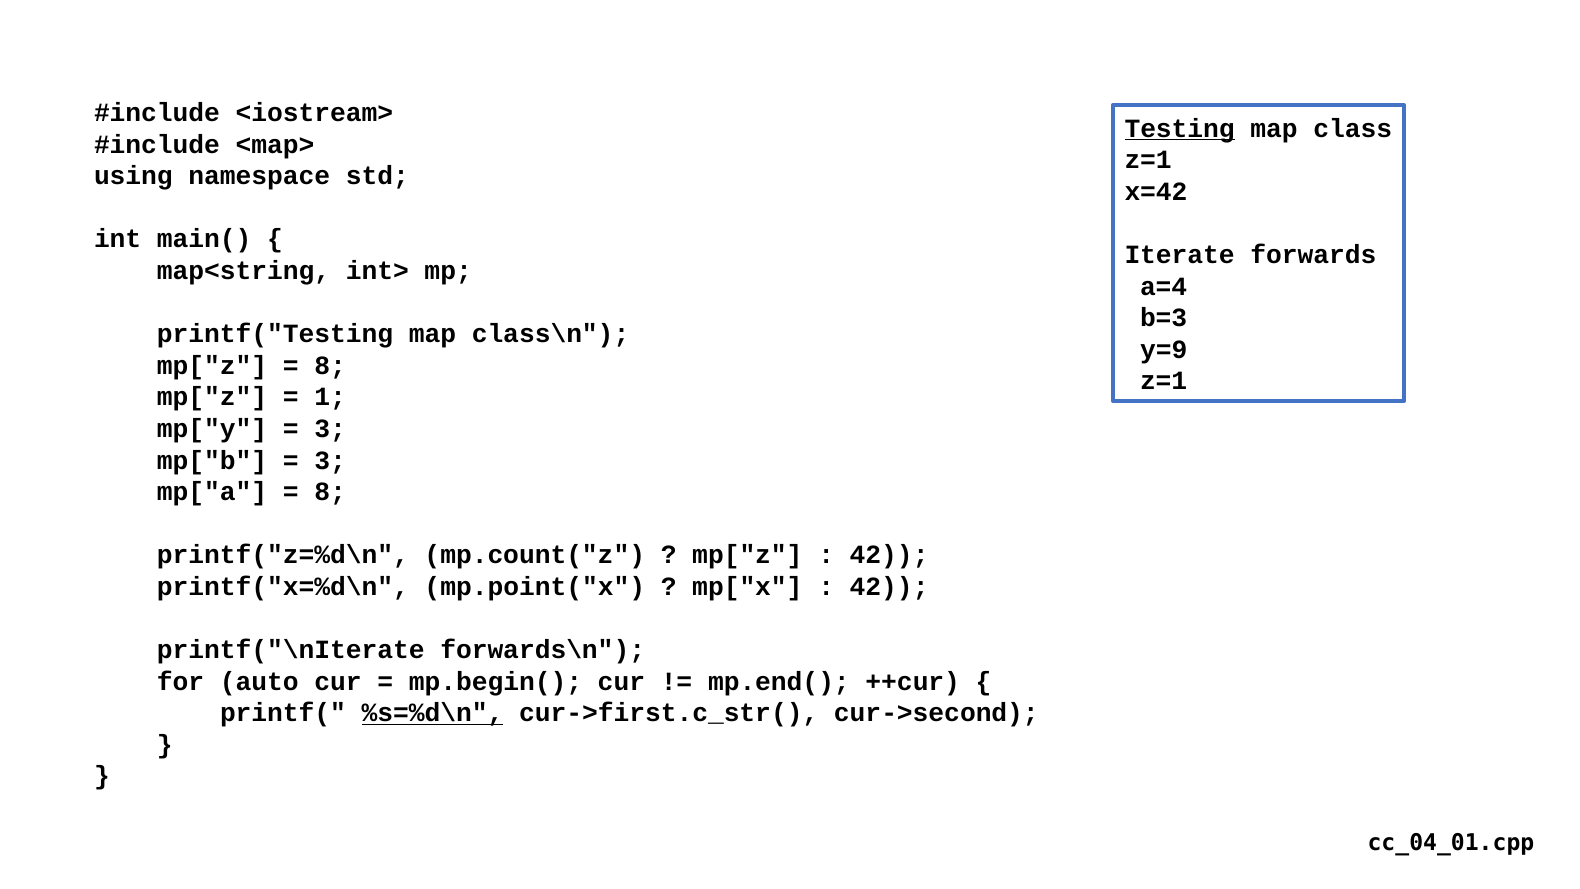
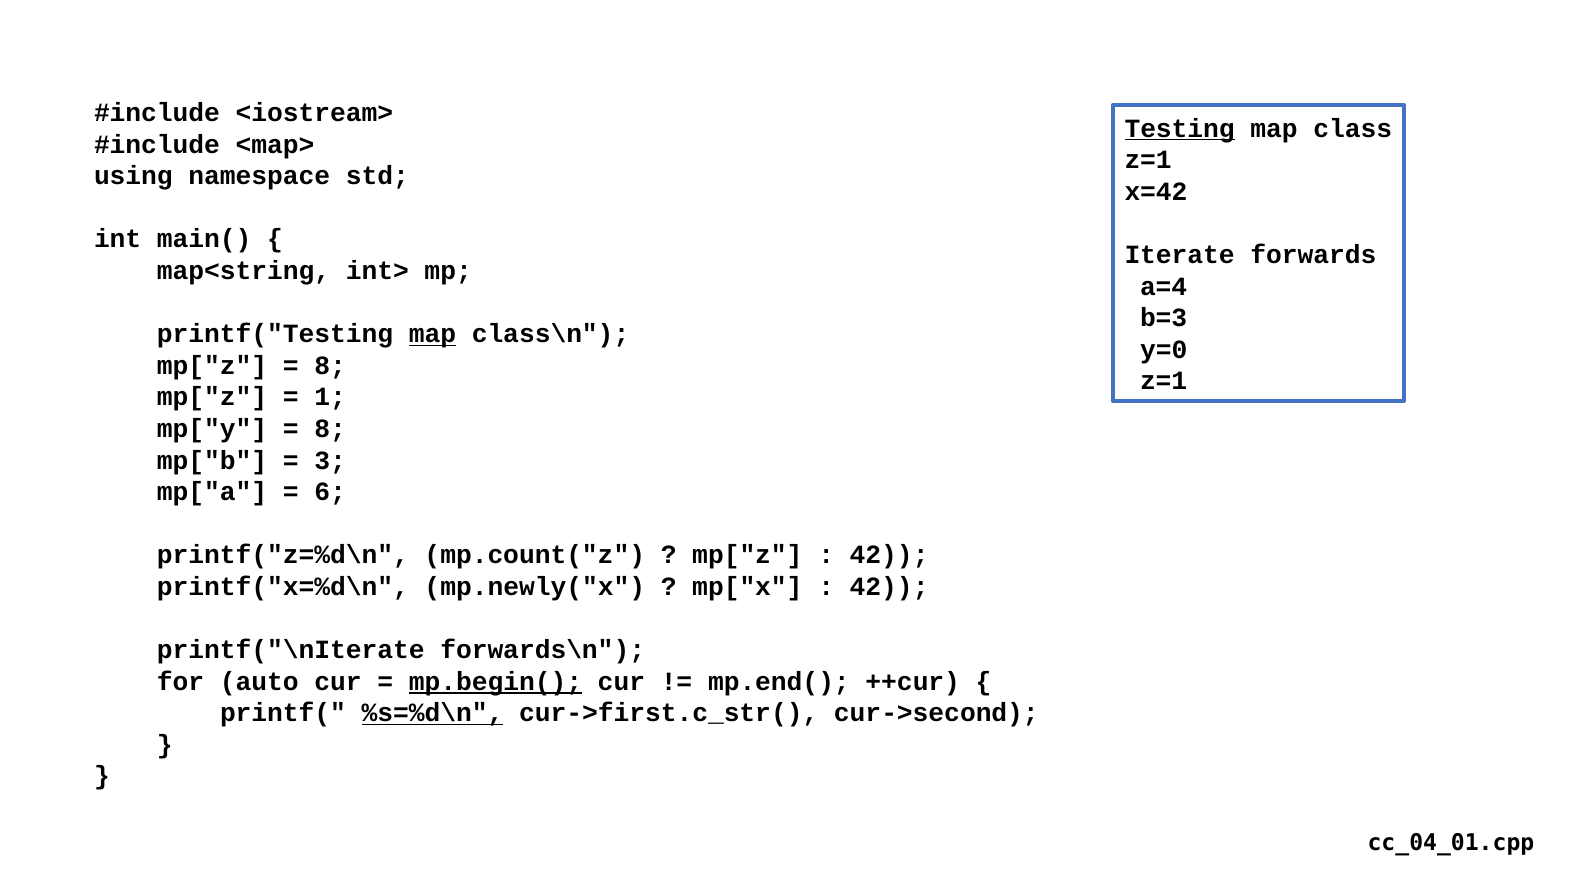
map at (433, 334) underline: none -> present
y=9: y=9 -> y=0
3 at (330, 429): 3 -> 8
8 at (330, 492): 8 -> 6
mp.point("x: mp.point("x -> mp.newly("x
mp.begin( underline: none -> present
